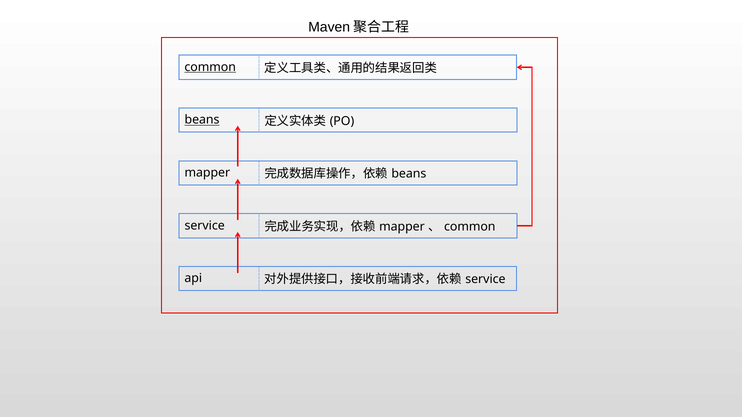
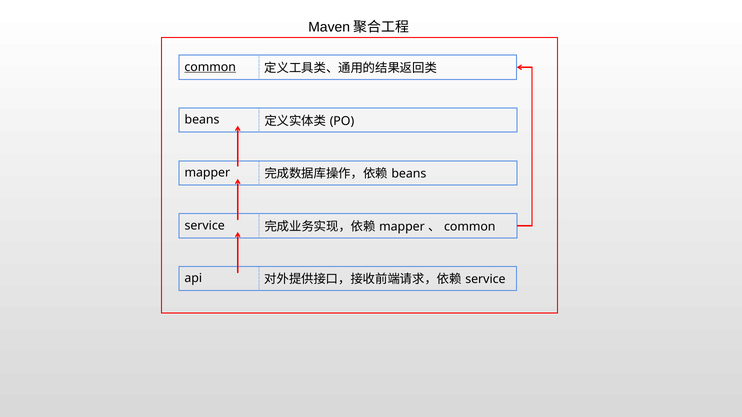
beans at (202, 120) underline: present -> none
